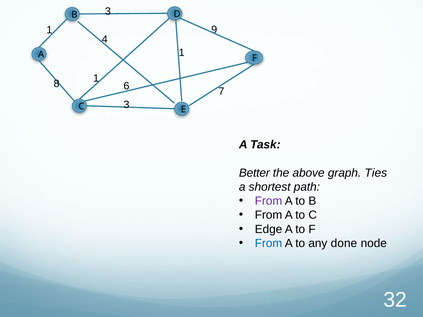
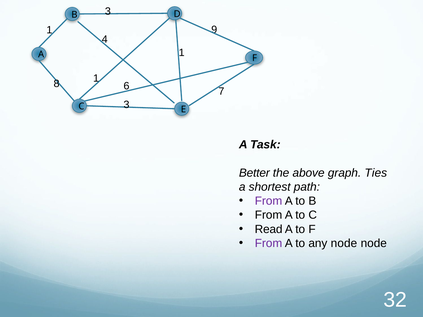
Edge: Edge -> Read
From at (269, 243) colour: blue -> purple
any done: done -> node
